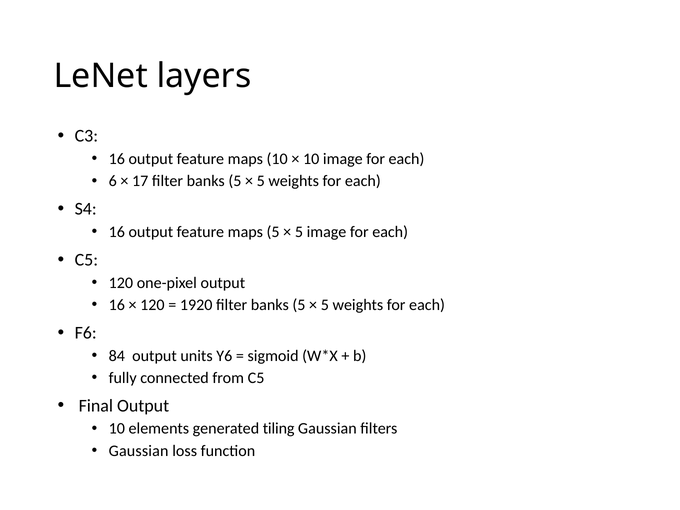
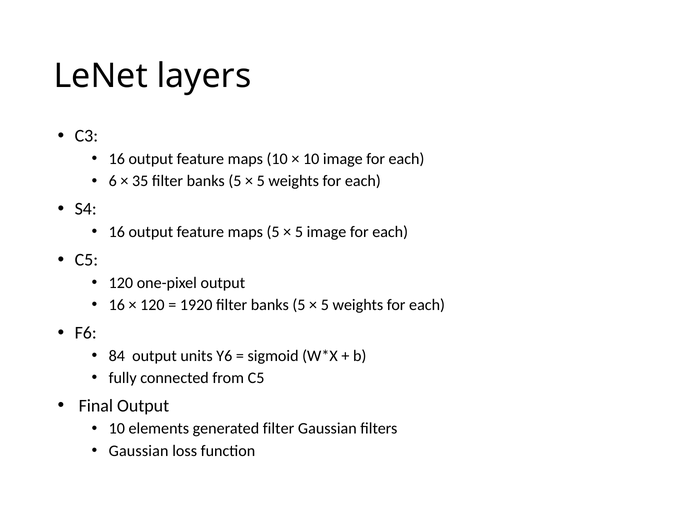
17: 17 -> 35
generated tiling: tiling -> filter
